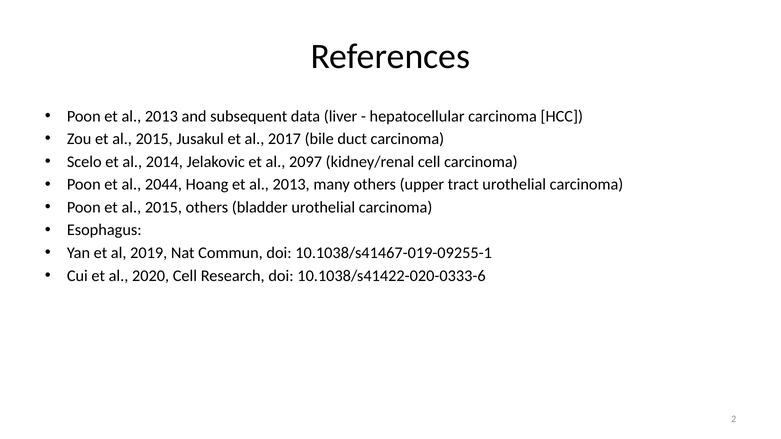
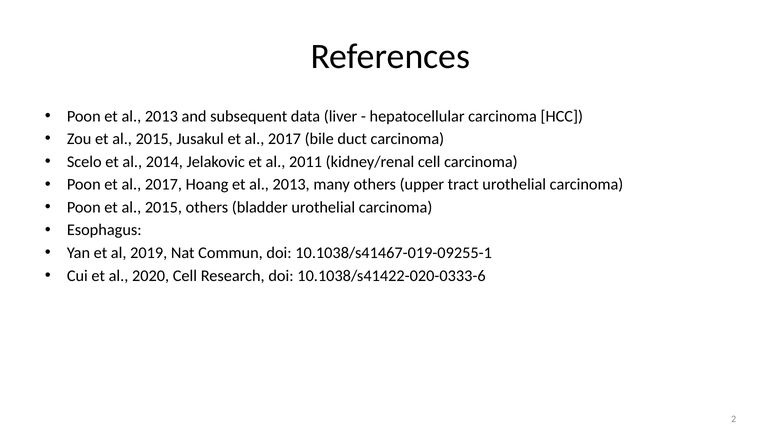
2097: 2097 -> 2011
Poon et al 2044: 2044 -> 2017
